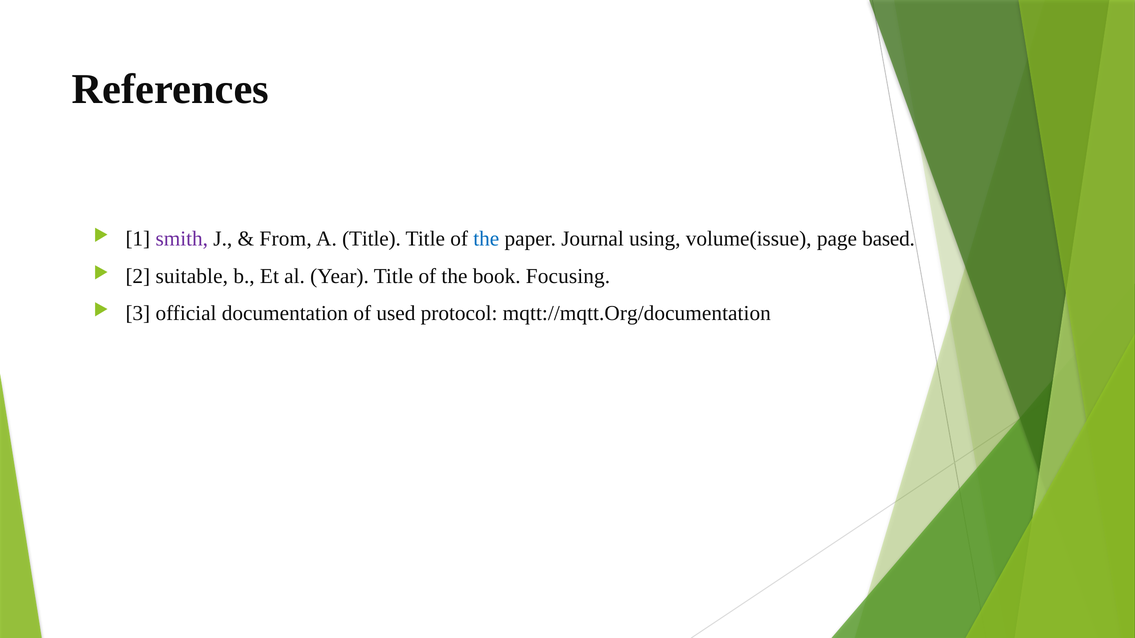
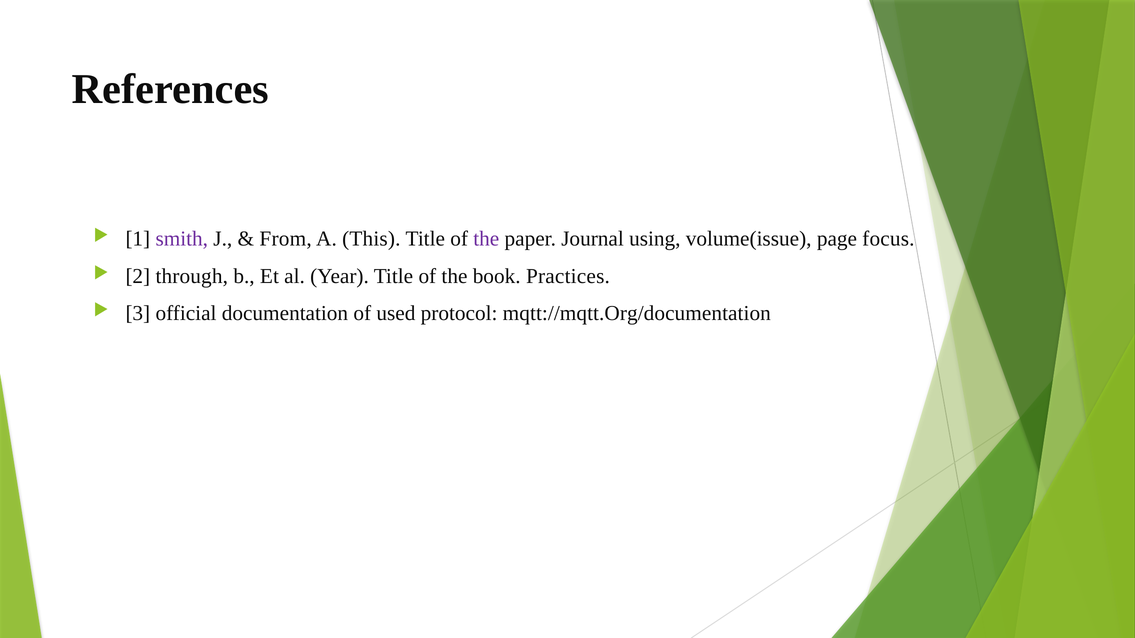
A Title: Title -> This
the at (486, 239) colour: blue -> purple
based: based -> focus
suitable: suitable -> through
Focusing: Focusing -> Practices
